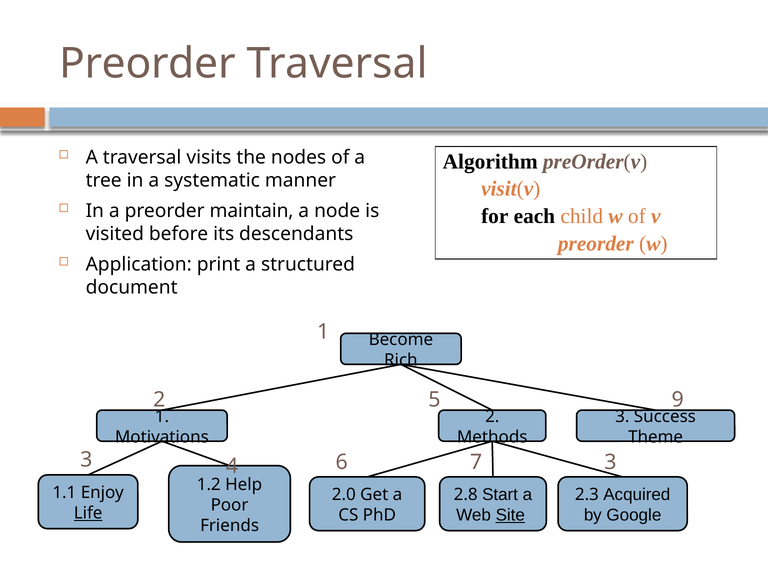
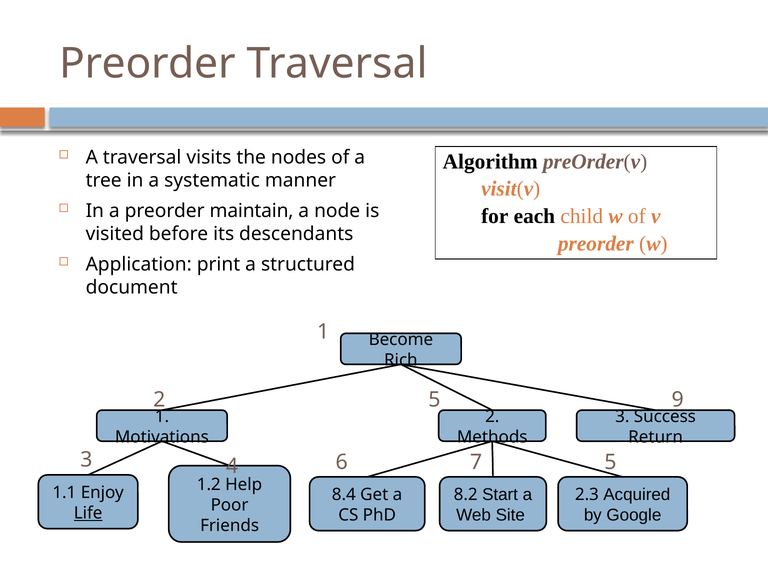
Theme: Theme -> Return
7 3: 3 -> 5
2.0: 2.0 -> 8.4
2.8: 2.8 -> 8.2
Site underline: present -> none
